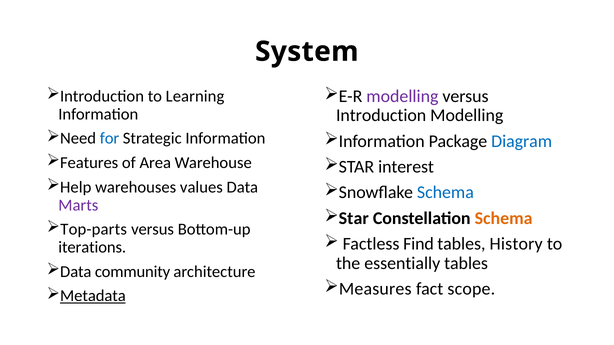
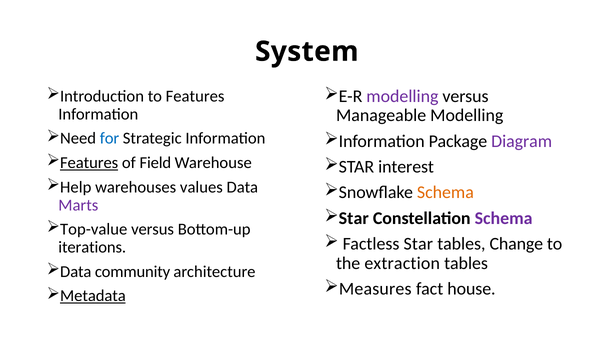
to Learning: Learning -> Features
Introduction at (381, 116): Introduction -> Manageable
Diagram colour: blue -> purple
Features at (89, 163) underline: none -> present
Area: Area -> Field
Schema at (445, 193) colour: blue -> orange
Schema at (504, 218) colour: orange -> purple
Top-parts: Top-parts -> Top-value
Factless Find: Find -> Star
History: History -> Change
essentially: essentially -> extraction
scope: scope -> house
